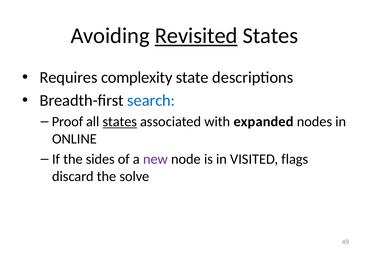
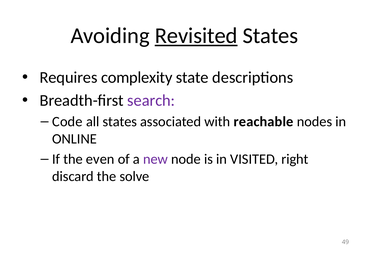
search colour: blue -> purple
Proof: Proof -> Code
states at (120, 122) underline: present -> none
expanded: expanded -> reachable
sides: sides -> even
flags: flags -> right
